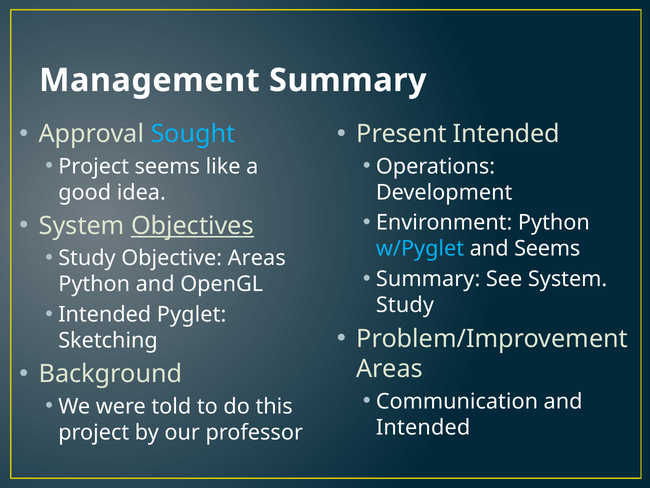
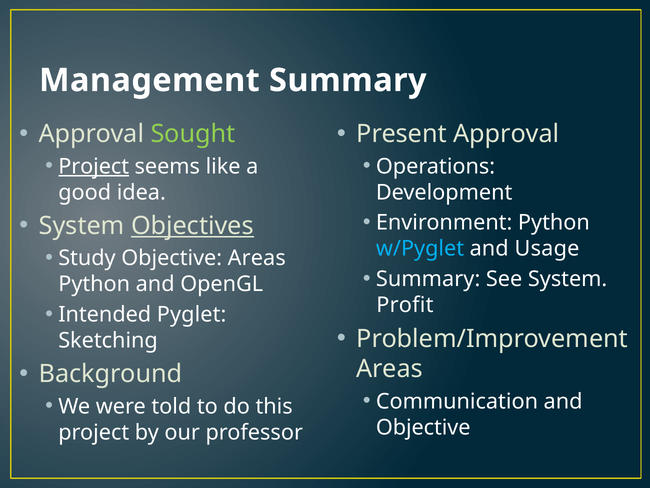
Sought colour: light blue -> light green
Present Intended: Intended -> Approval
Project at (94, 166) underline: none -> present
and Seems: Seems -> Usage
Study at (405, 305): Study -> Profit
Intended at (423, 427): Intended -> Objective
